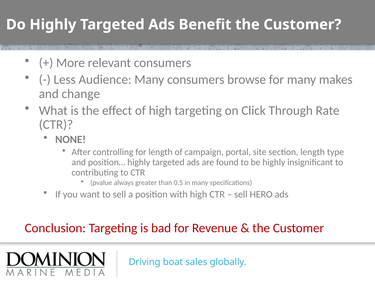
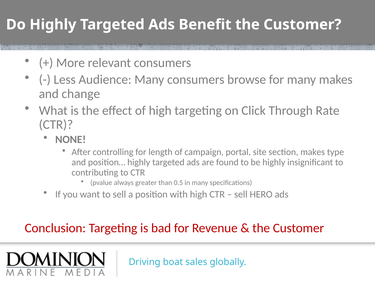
section length: length -> makes
